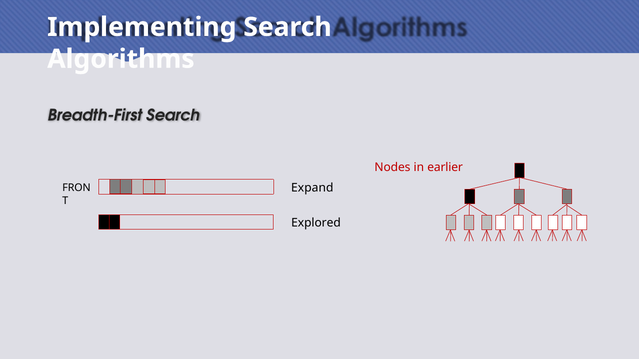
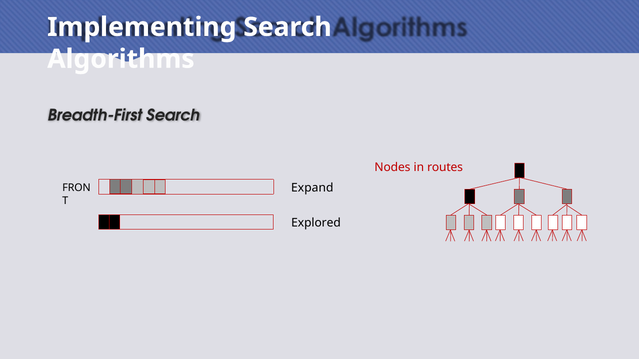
earlier: earlier -> routes
